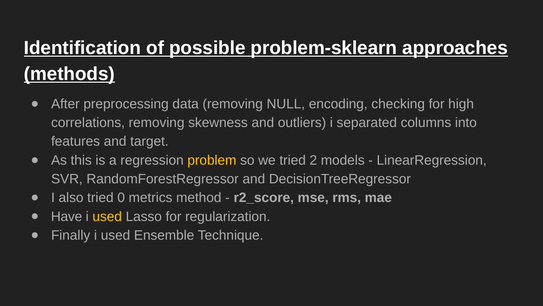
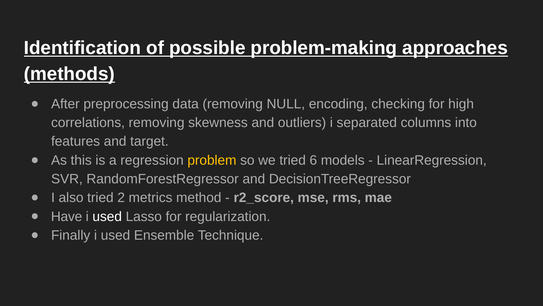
problem-sklearn: problem-sklearn -> problem-making
2: 2 -> 6
0: 0 -> 2
used at (107, 216) colour: yellow -> white
